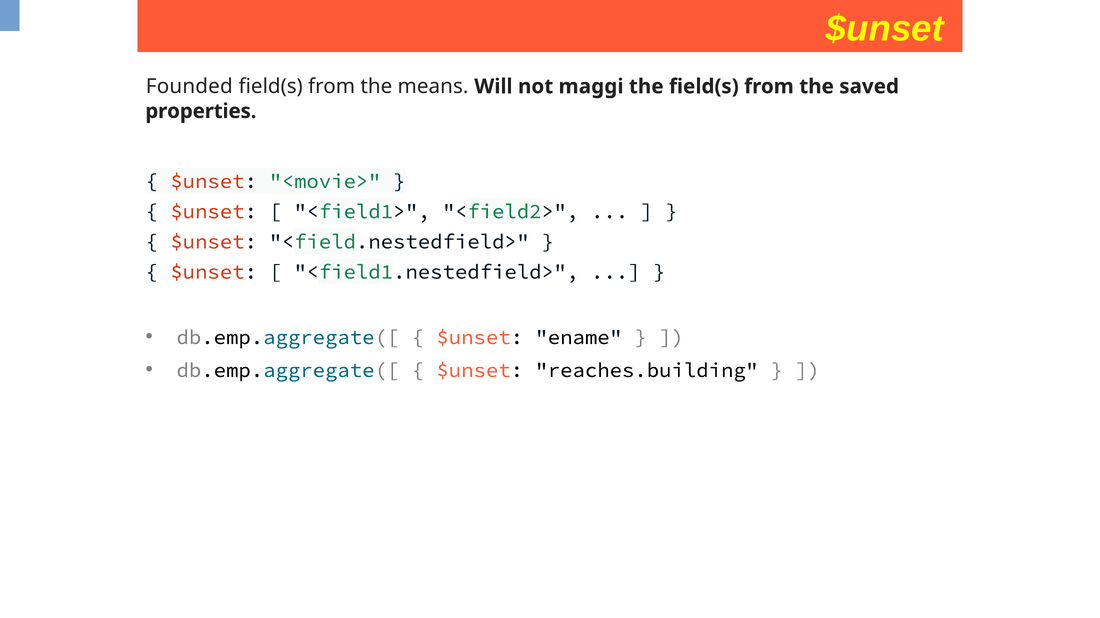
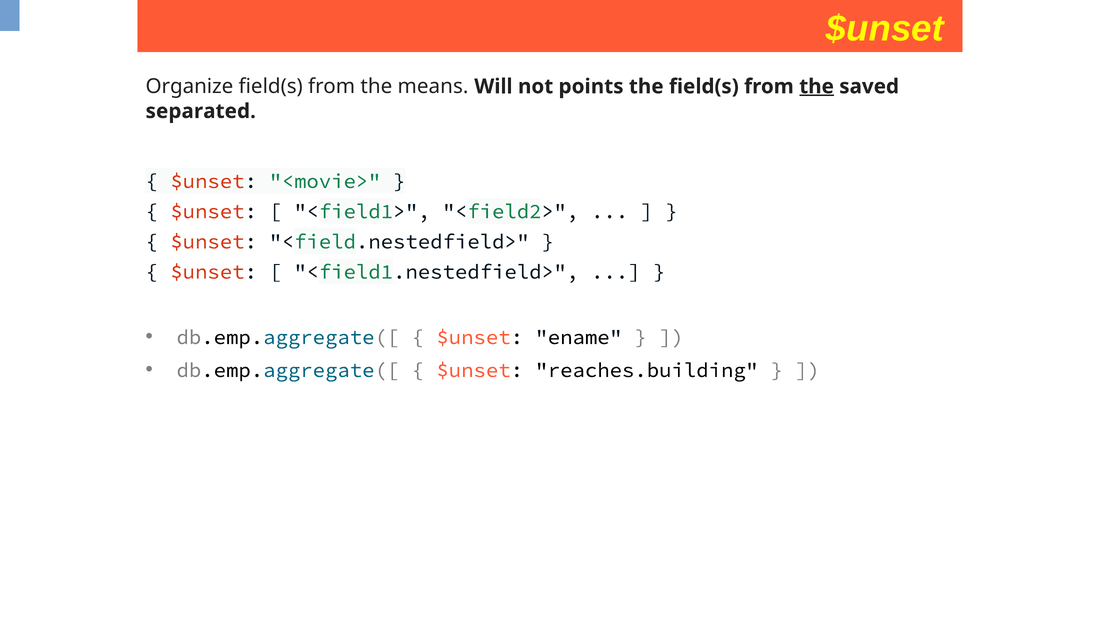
Founded: Founded -> Organize
maggi: maggi -> points
the at (817, 87) underline: none -> present
properties: properties -> separated
